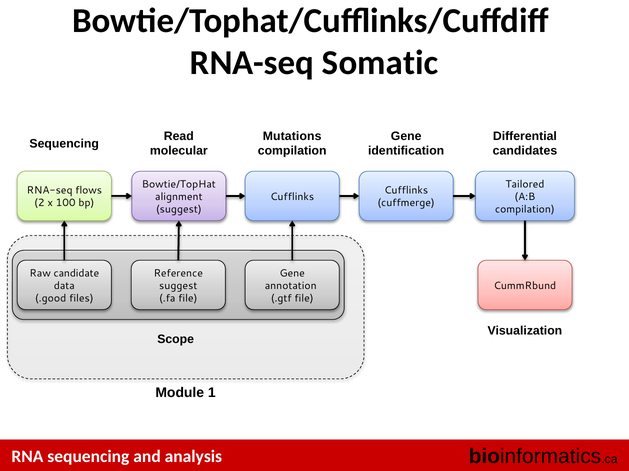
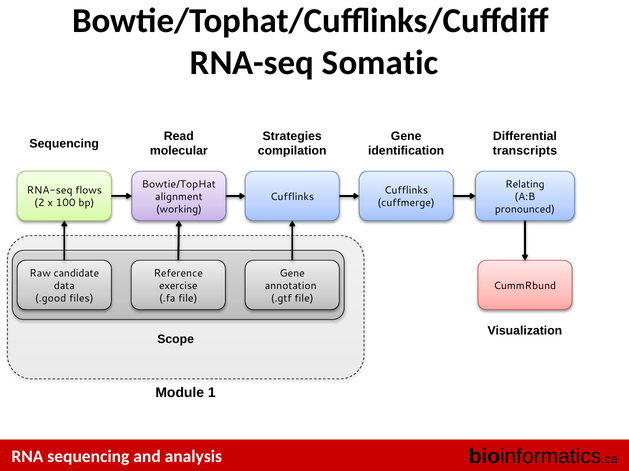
Mutations: Mutations -> Strategies
candidates: candidates -> transcripts
Tailored: Tailored -> Relating
suggest at (179, 210): suggest -> working
compilation at (525, 210): compilation -> pronounced
suggest at (178, 286): suggest -> exercise
